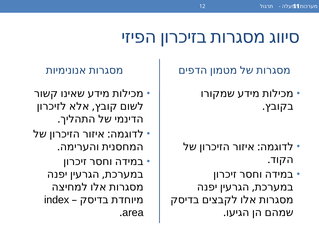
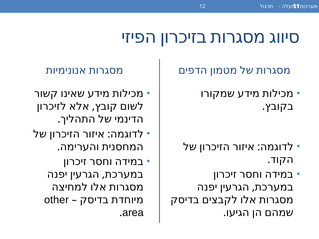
index: index -> other
